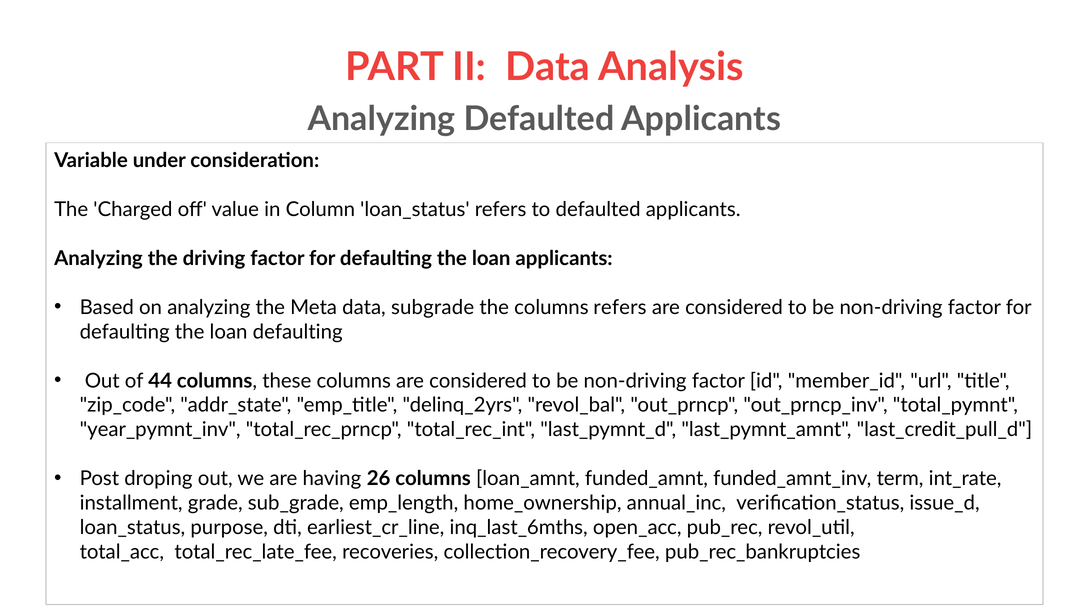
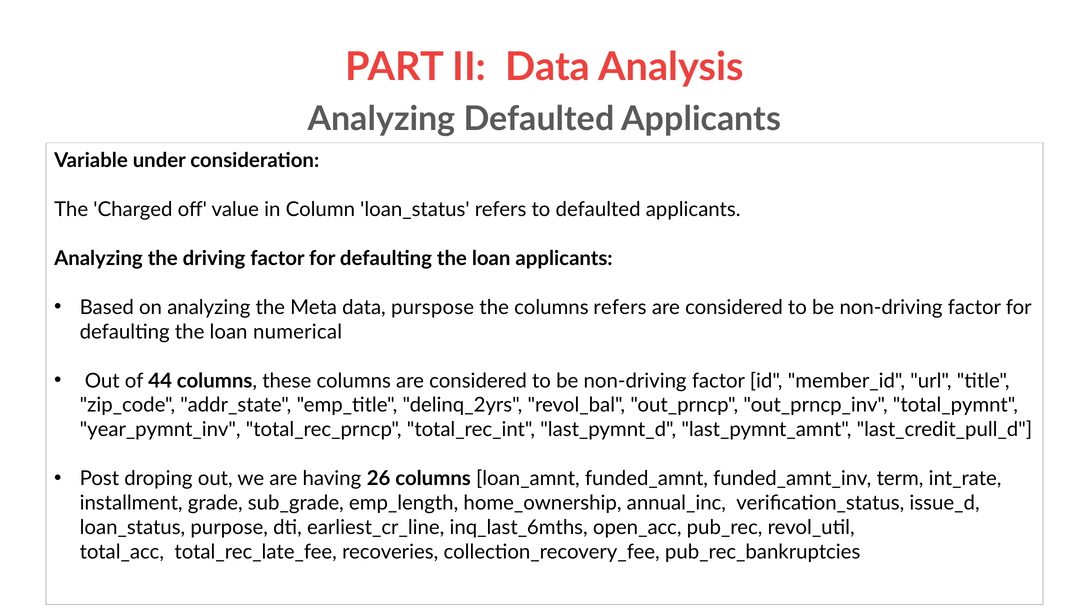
subgrade: subgrade -> purspose
loan defaulting: defaulting -> numerical
